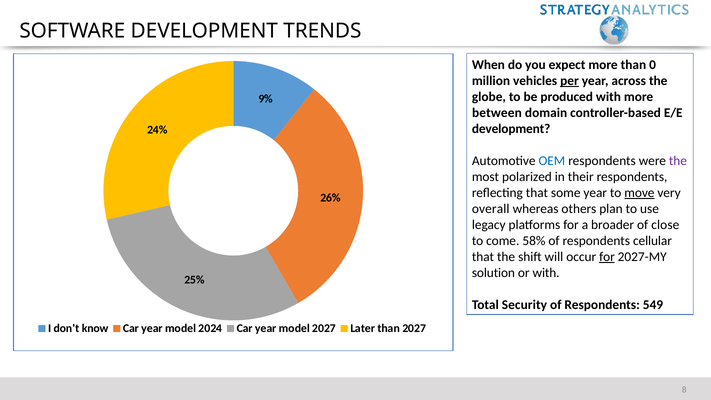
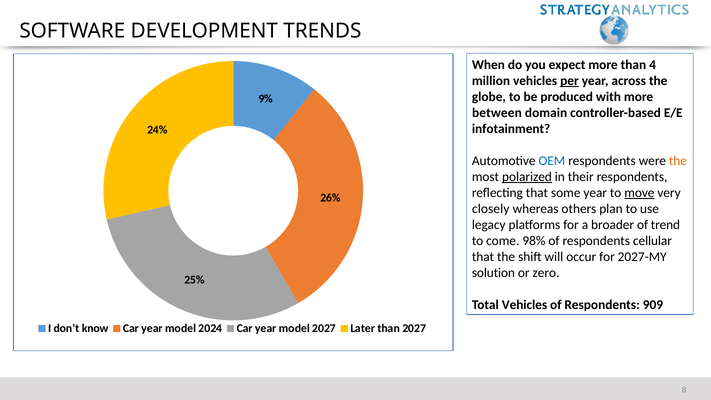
0: 0 -> 4
development at (511, 129): development -> infotainment
the at (678, 161) colour: purple -> orange
polarized underline: none -> present
overall: overall -> closely
close: close -> trend
58%: 58% -> 98%
for at (607, 257) underline: present -> none
or with: with -> zero
Total Security: Security -> Vehicles
549: 549 -> 909
